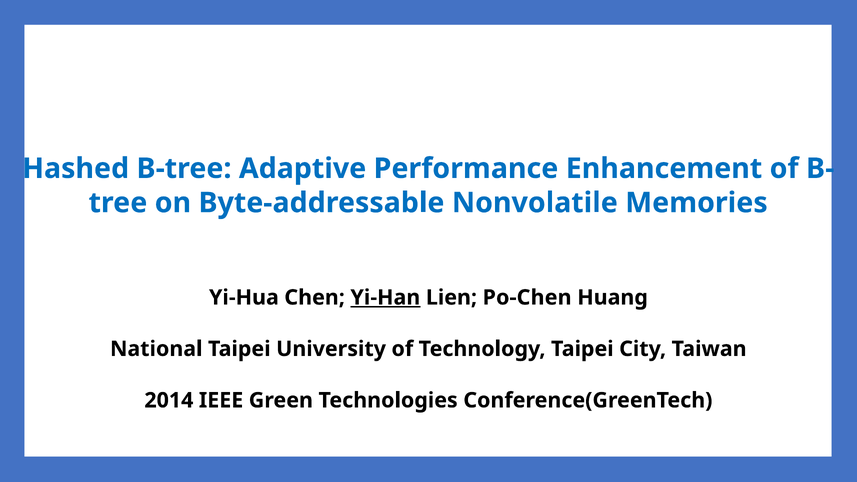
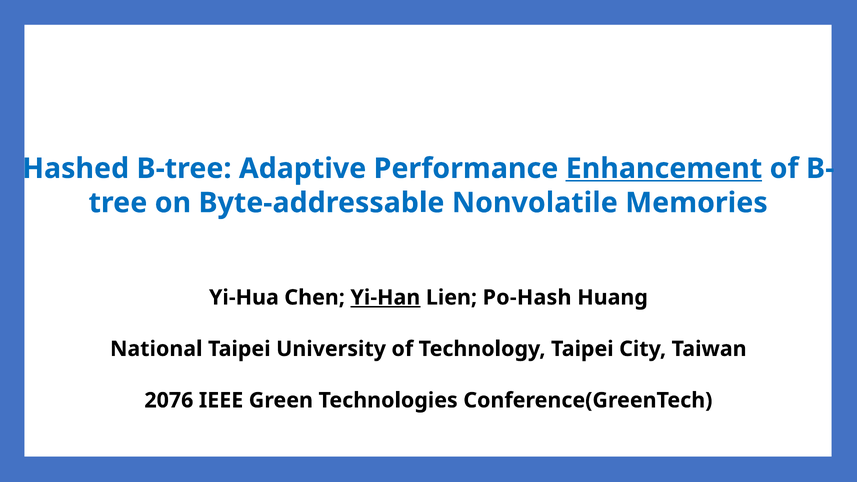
Enhancement underline: none -> present
Po-Chen: Po-Chen -> Po-Hash
2014: 2014 -> 2076
